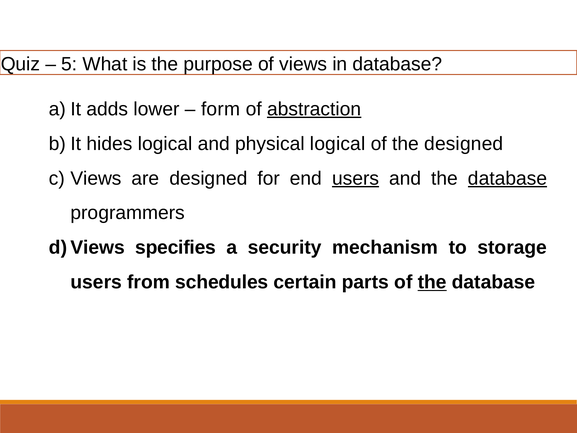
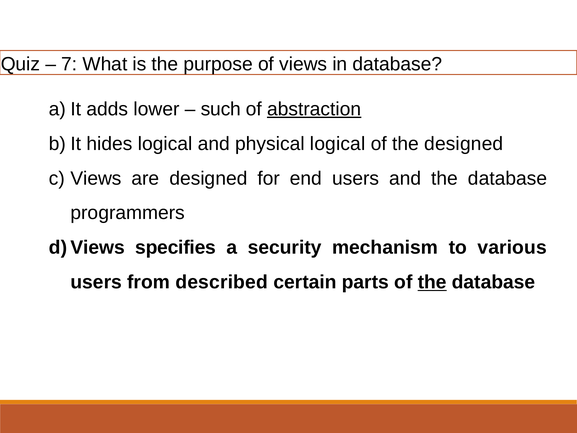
5: 5 -> 7
form: form -> such
users at (356, 178) underline: present -> none
database at (508, 178) underline: present -> none
storage: storage -> various
schedules: schedules -> described
